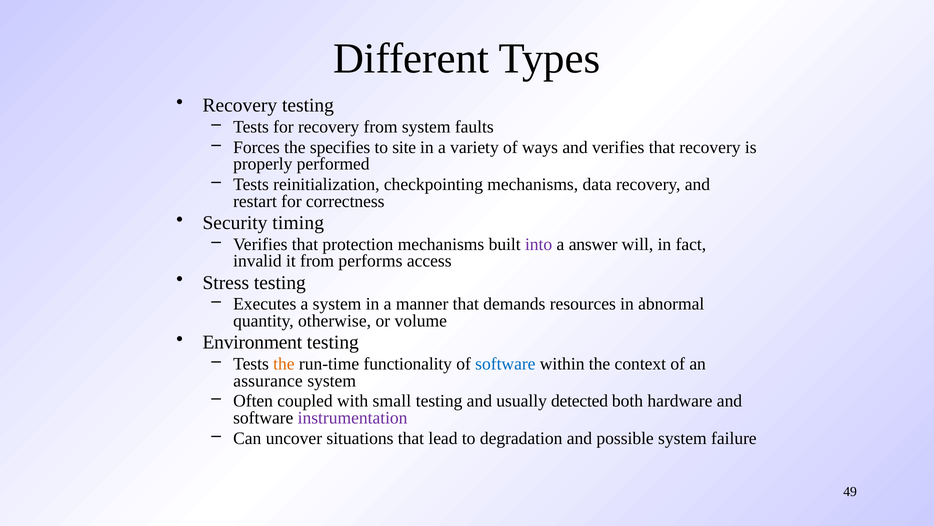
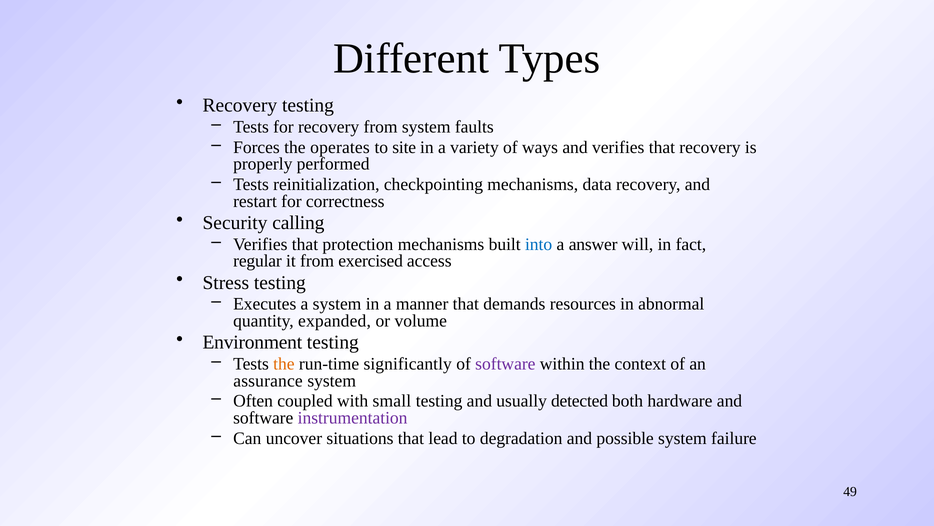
specifies: specifies -> operates
timing: timing -> calling
into colour: purple -> blue
invalid: invalid -> regular
performs: performs -> exercised
otherwise: otherwise -> expanded
functionality: functionality -> significantly
software at (505, 363) colour: blue -> purple
